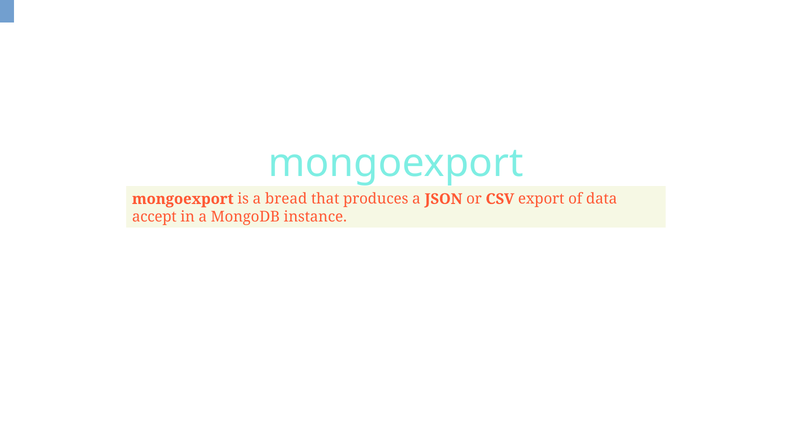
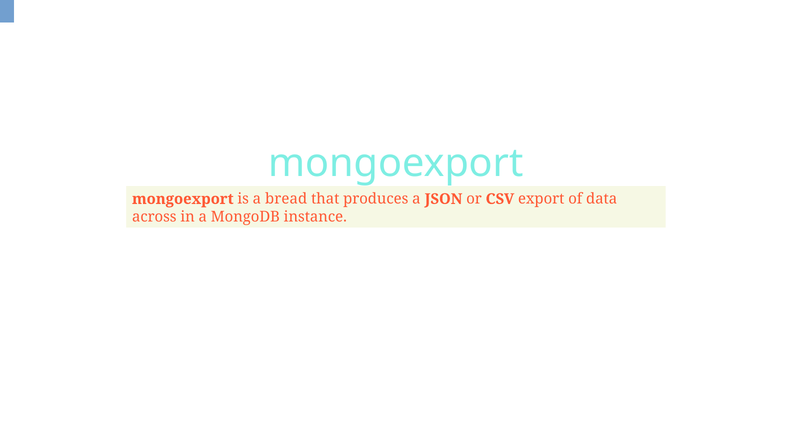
accept: accept -> across
